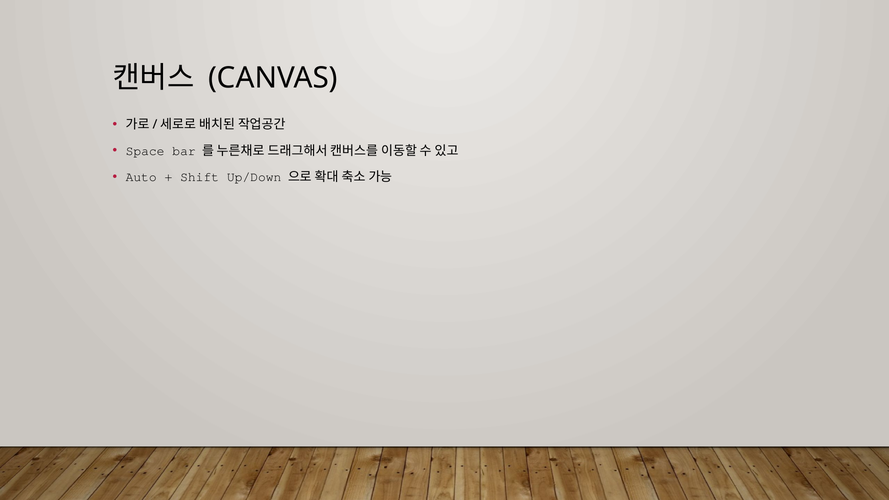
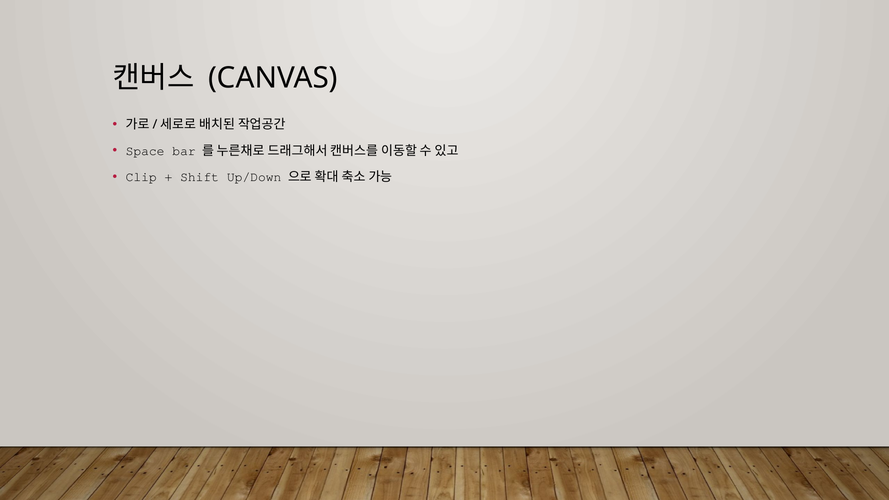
Auto: Auto -> Clip
